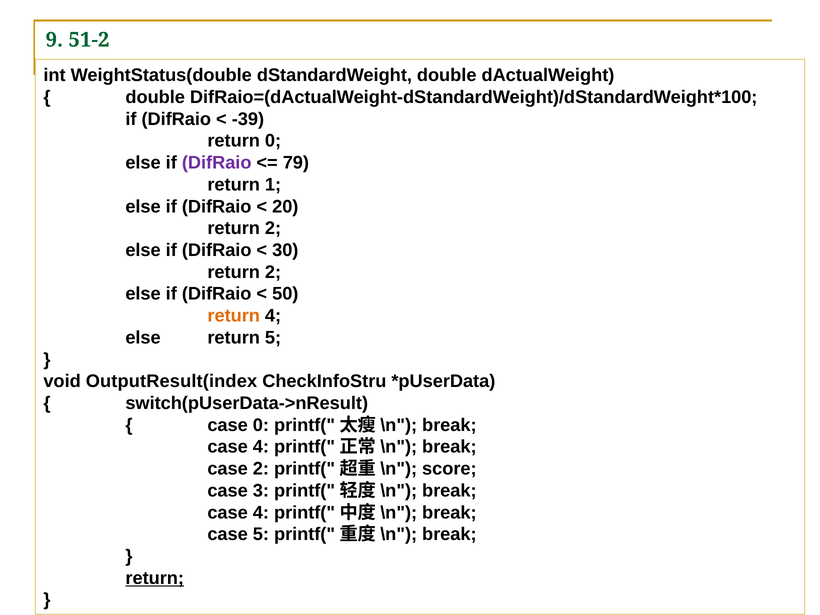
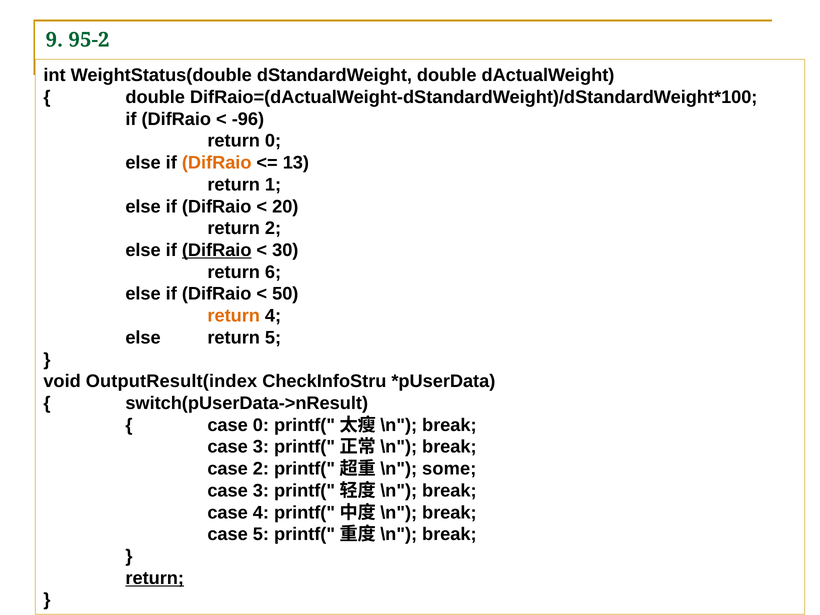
51-2: 51-2 -> 95-2
-39: -39 -> -96
DifRaio at (217, 163) colour: purple -> orange
79: 79 -> 13
DifRaio at (217, 250) underline: none -> present
2 at (273, 272): 2 -> 6
4 at (261, 447): 4 -> 3
score: score -> some
